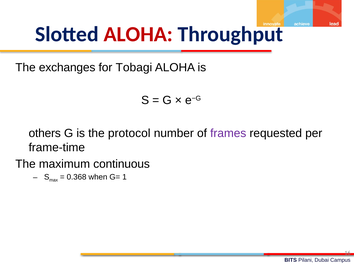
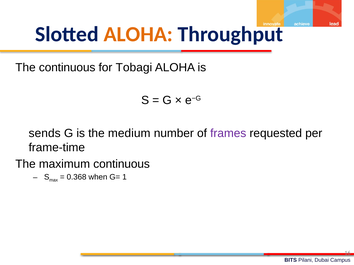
ALOHA at (138, 34) colour: red -> orange
The exchanges: exchanges -> continuous
others: others -> sends
protocol: protocol -> medium
